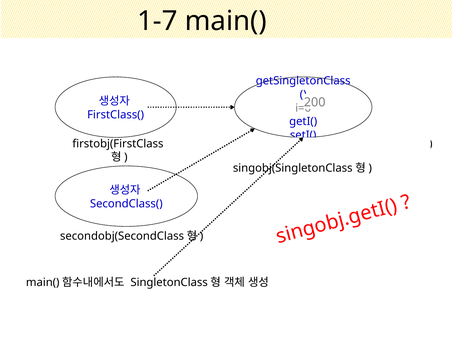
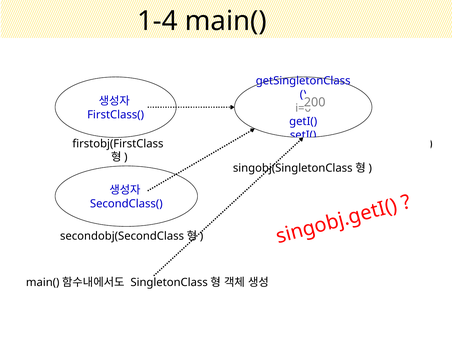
1-7: 1-7 -> 1-4
